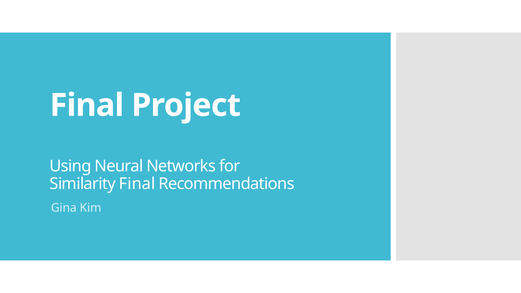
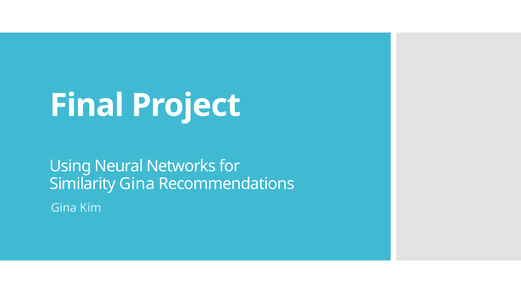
Similarity Final: Final -> Gina
